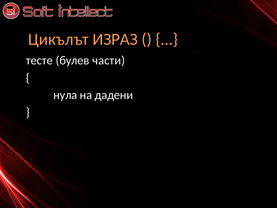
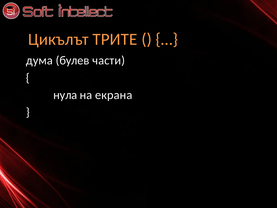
ИЗРАЗ: ИЗРАЗ -> ТРИТЕ
тесте: тесте -> дума
дадени: дадени -> екрана
